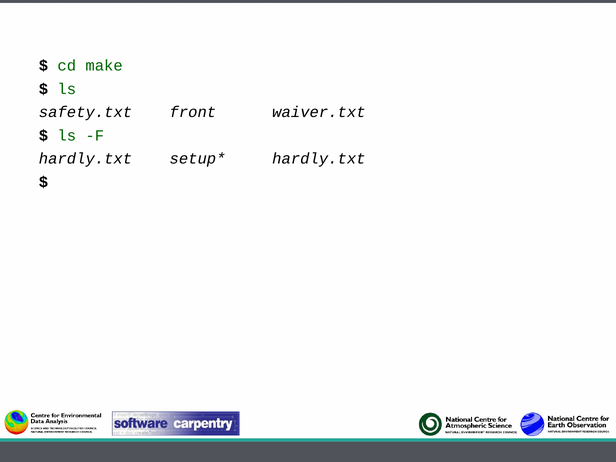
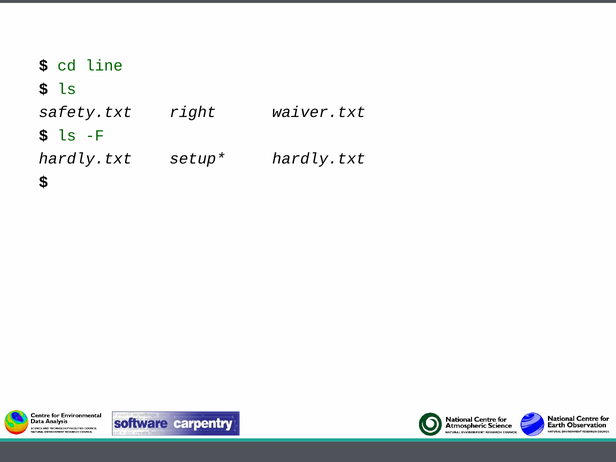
make: make -> line
front: front -> right
